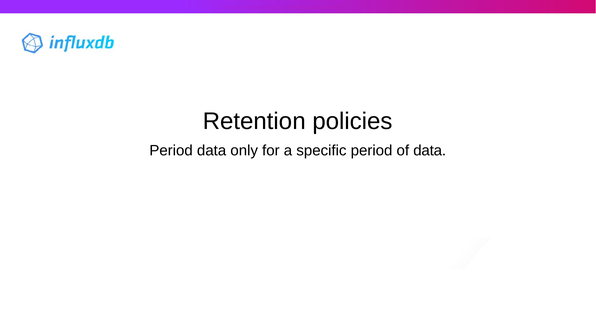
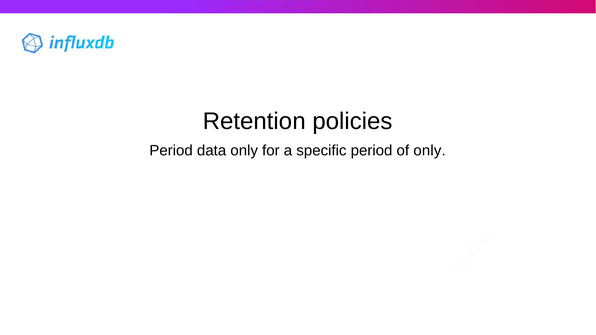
of data: data -> only
